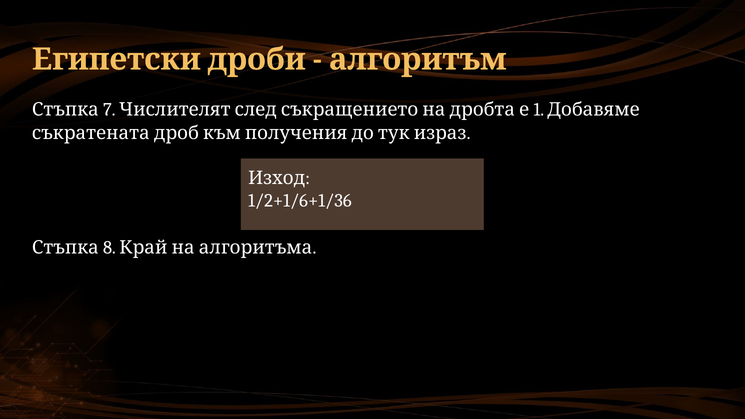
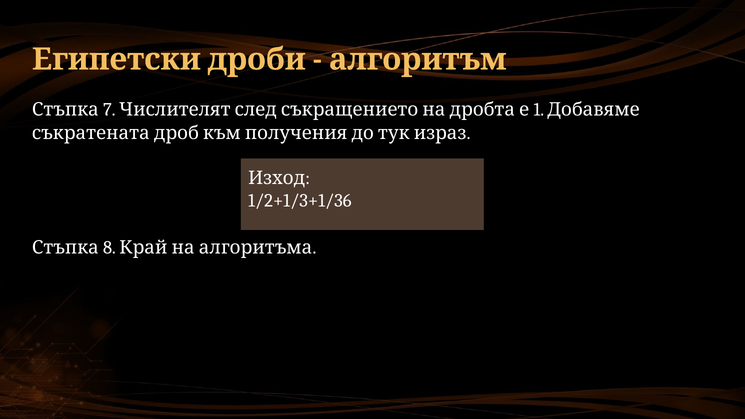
1/2+1/6+1/36: 1/2+1/6+1/36 -> 1/2+1/3+1/36
